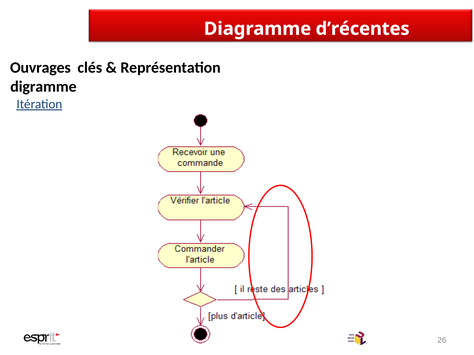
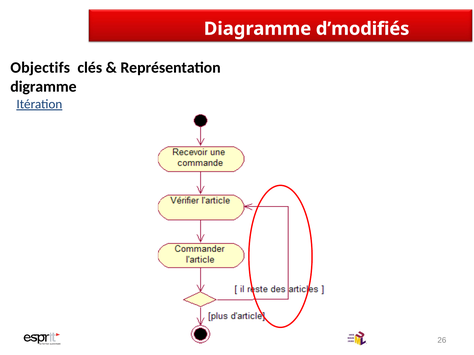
d’récentes: d’récentes -> d’modifiés
Ouvrages: Ouvrages -> Objectifs
